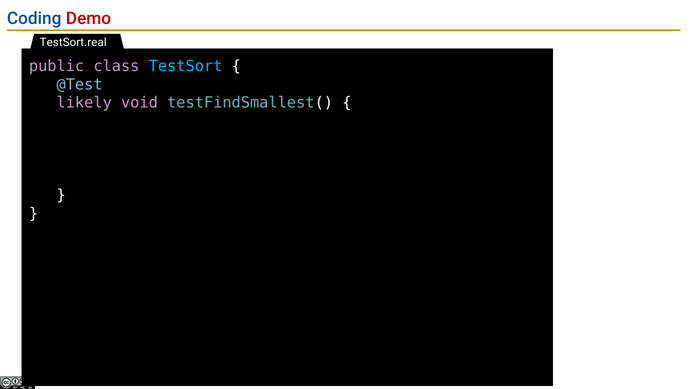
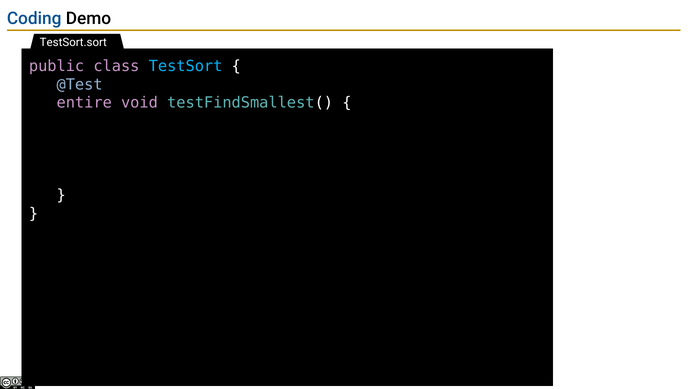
Demo colour: red -> black
TestSort.real: TestSort.real -> TestSort.sort
likely: likely -> entire
